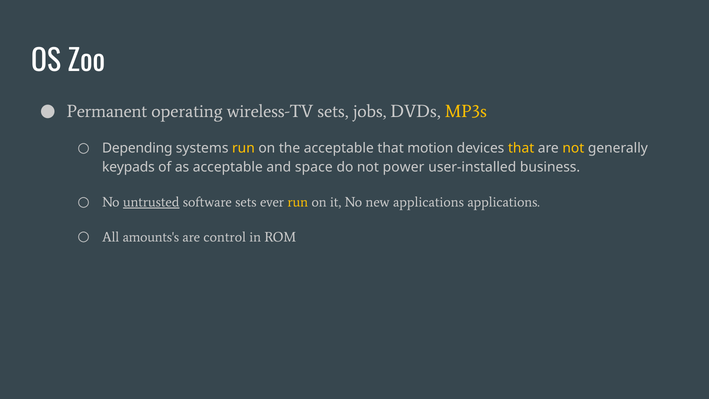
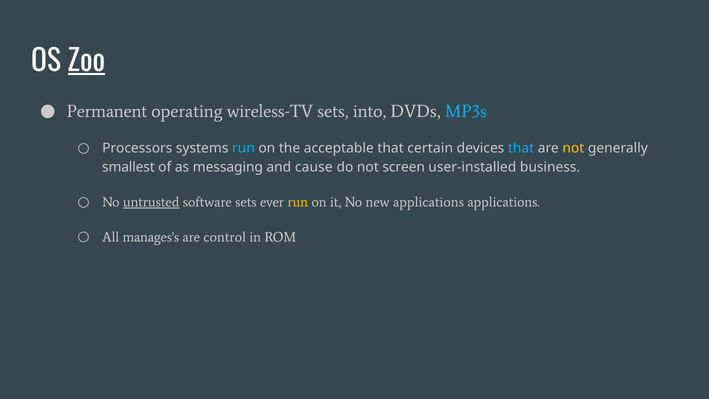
Zoo underline: none -> present
jobs: jobs -> into
MP3s colour: yellow -> light blue
Depending: Depending -> Processors
run at (243, 148) colour: yellow -> light blue
motion: motion -> certain
that at (521, 148) colour: yellow -> light blue
keypads: keypads -> smallest
as acceptable: acceptable -> messaging
space: space -> cause
power: power -> screen
amounts's: amounts's -> manages's
